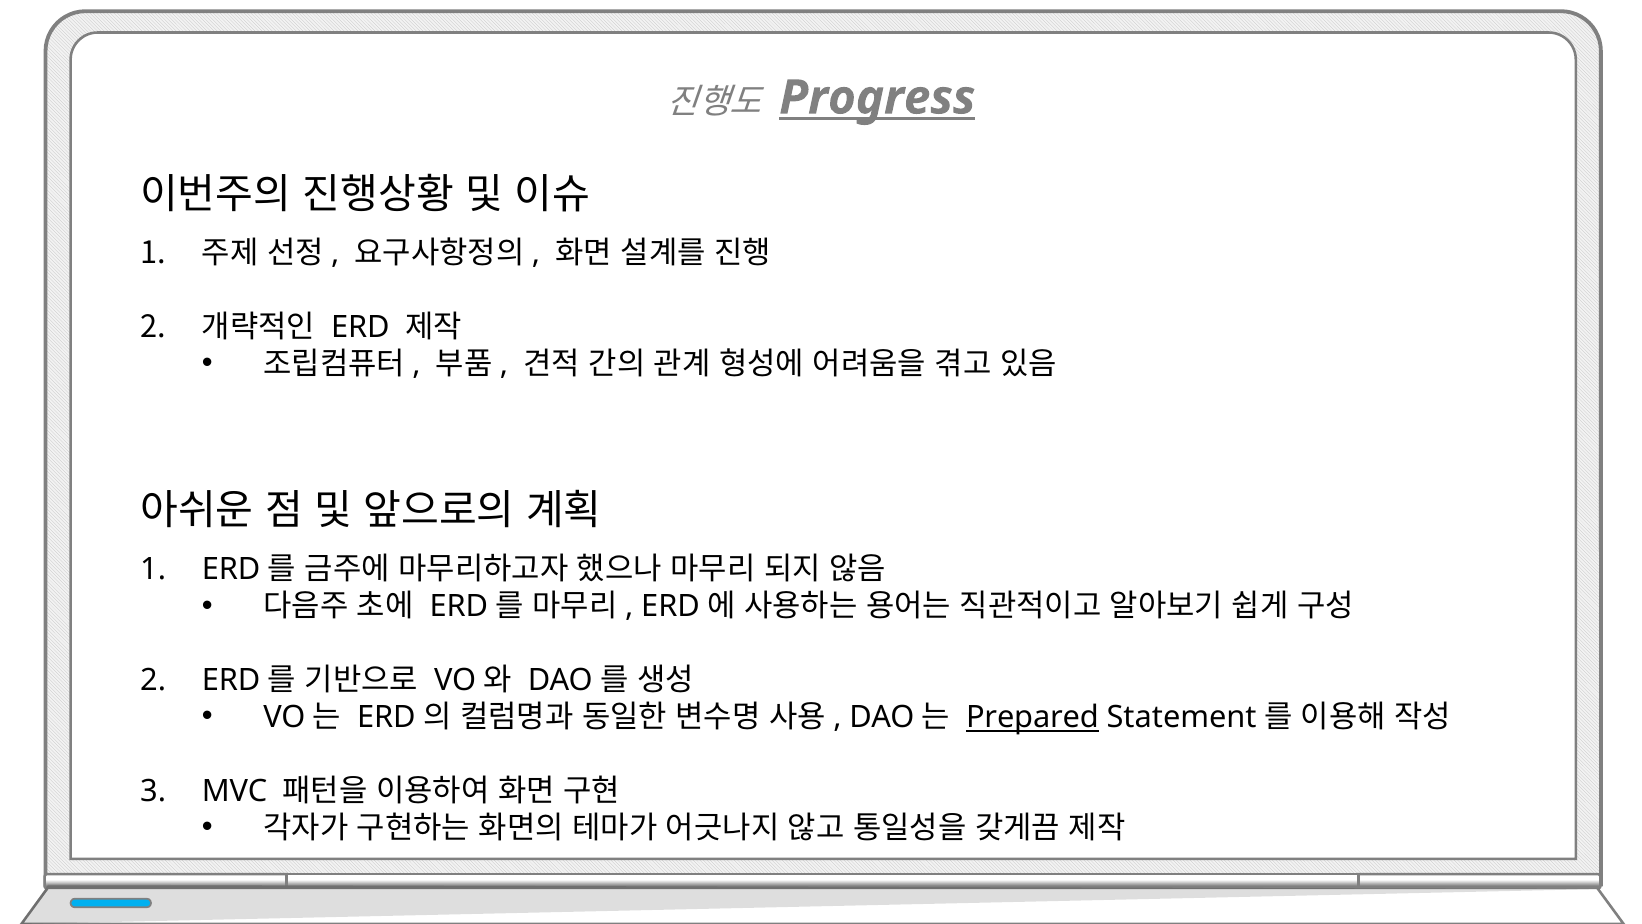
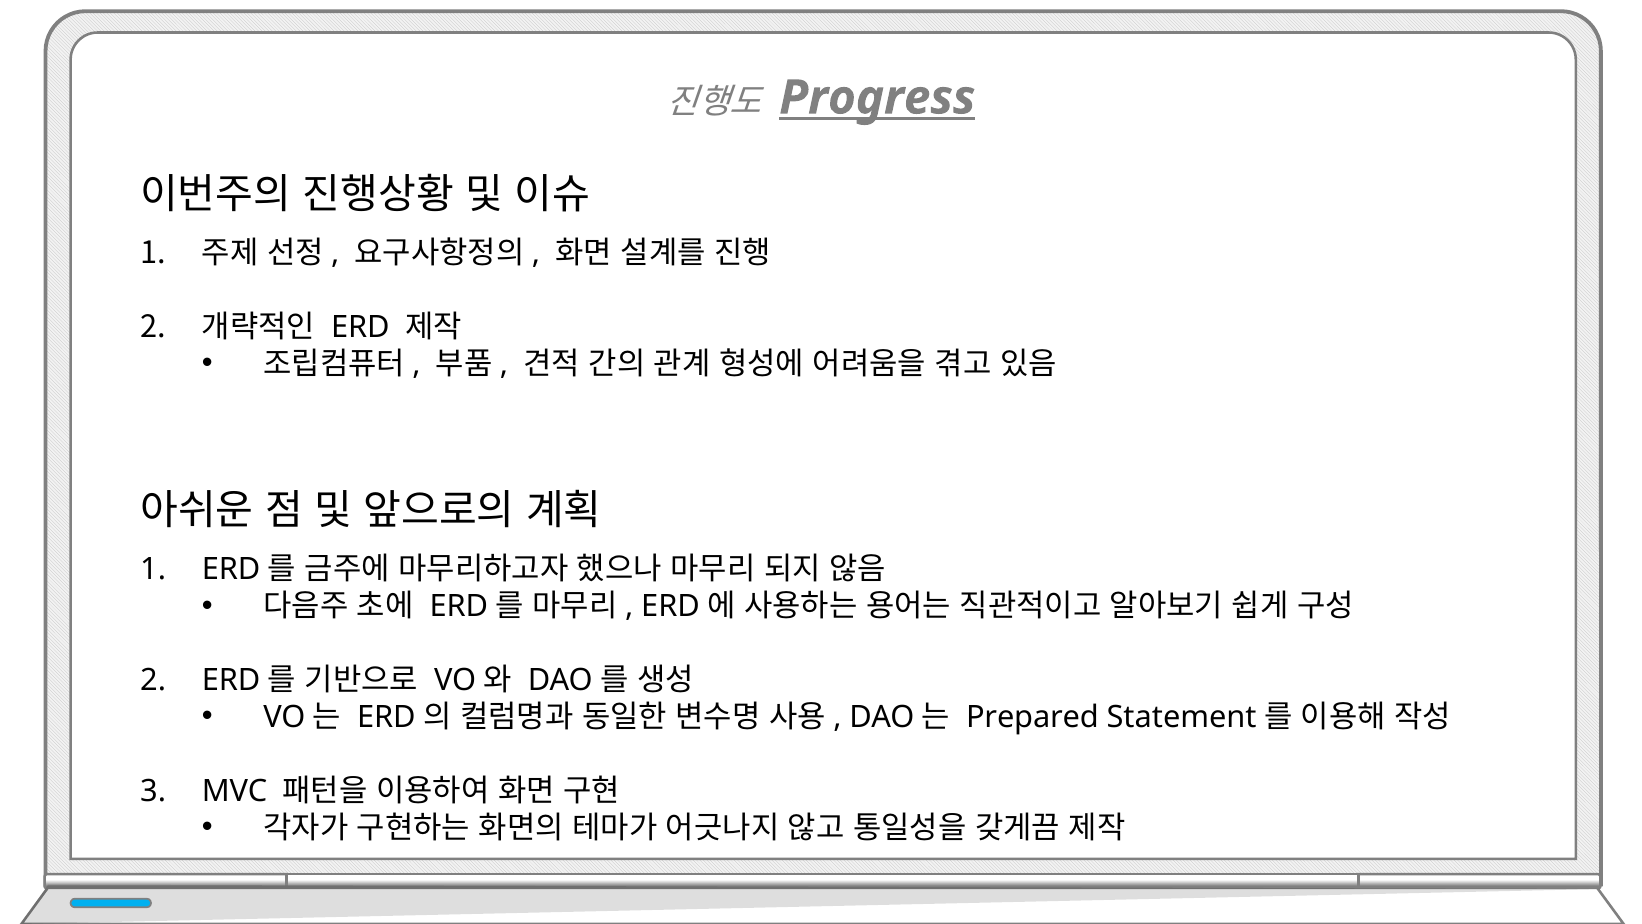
Prepared underline: present -> none
